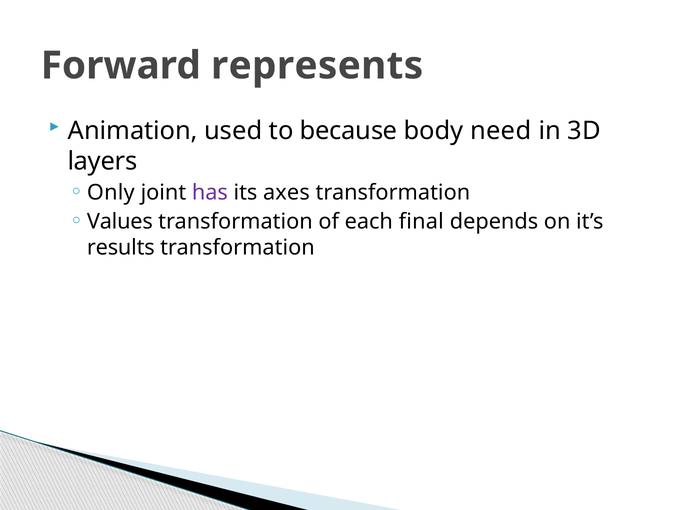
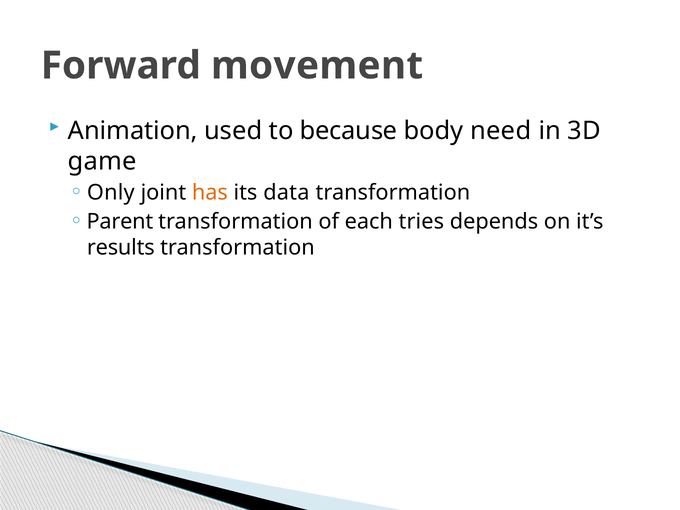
represents: represents -> movement
layers: layers -> game
has colour: purple -> orange
axes: axes -> data
Values: Values -> Parent
final: final -> tries
